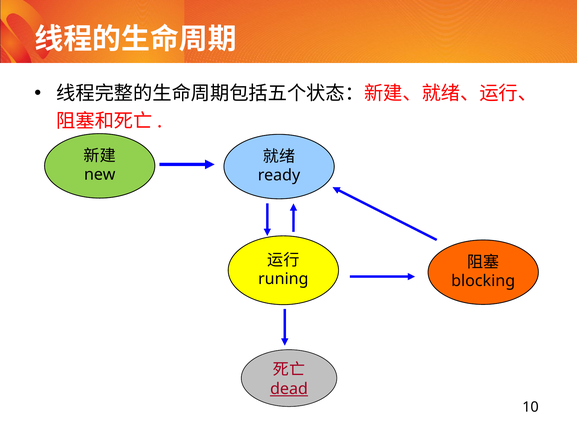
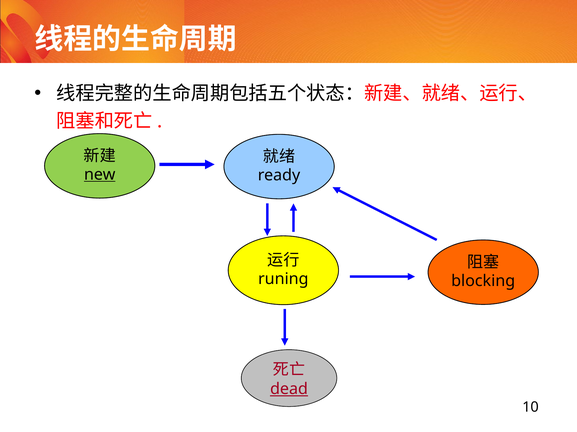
new underline: none -> present
